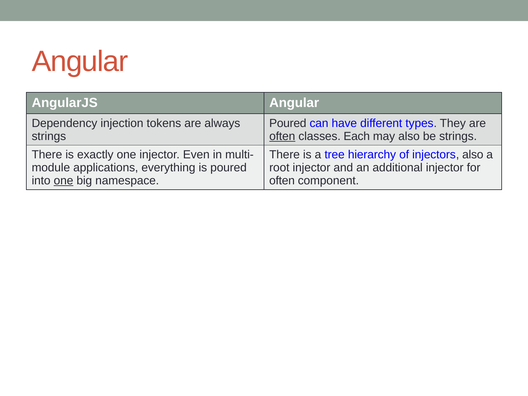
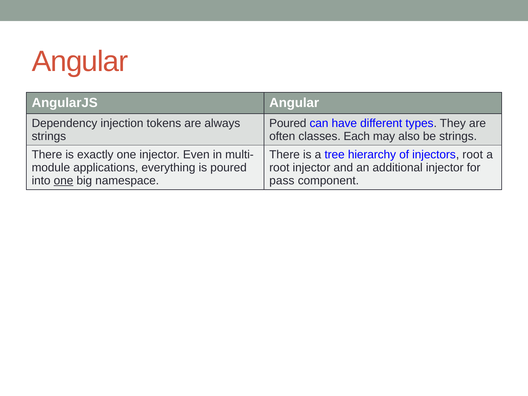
often at (282, 136) underline: present -> none
injectors also: also -> root
often at (282, 181): often -> pass
